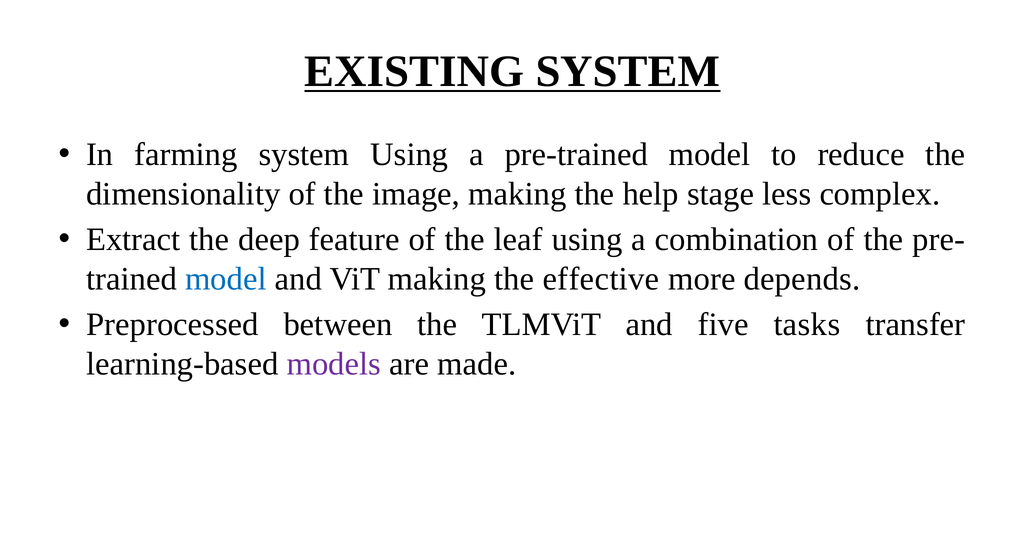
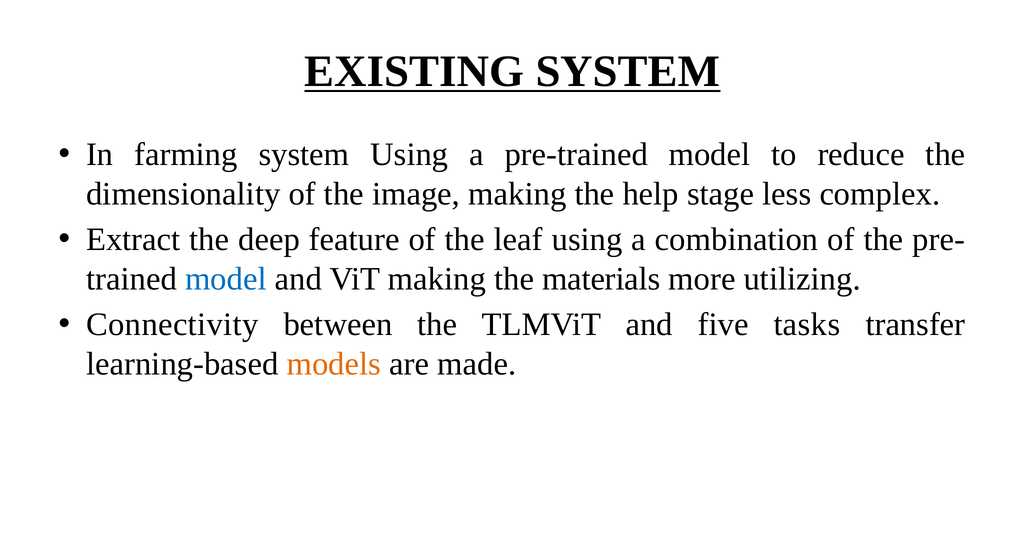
effective: effective -> materials
depends: depends -> utilizing
Preprocessed: Preprocessed -> Connectivity
models colour: purple -> orange
